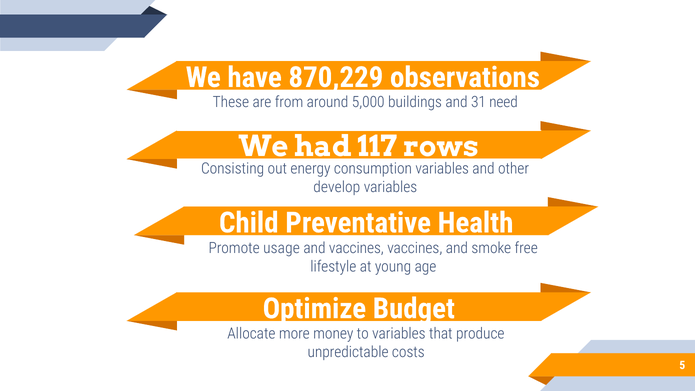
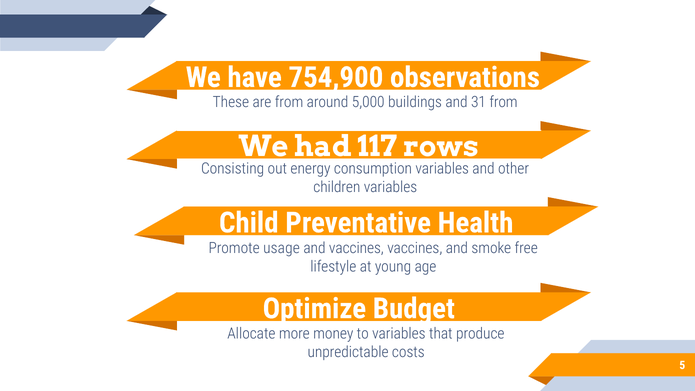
870,229: 870,229 -> 754,900
31 need: need -> from
develop: develop -> children
